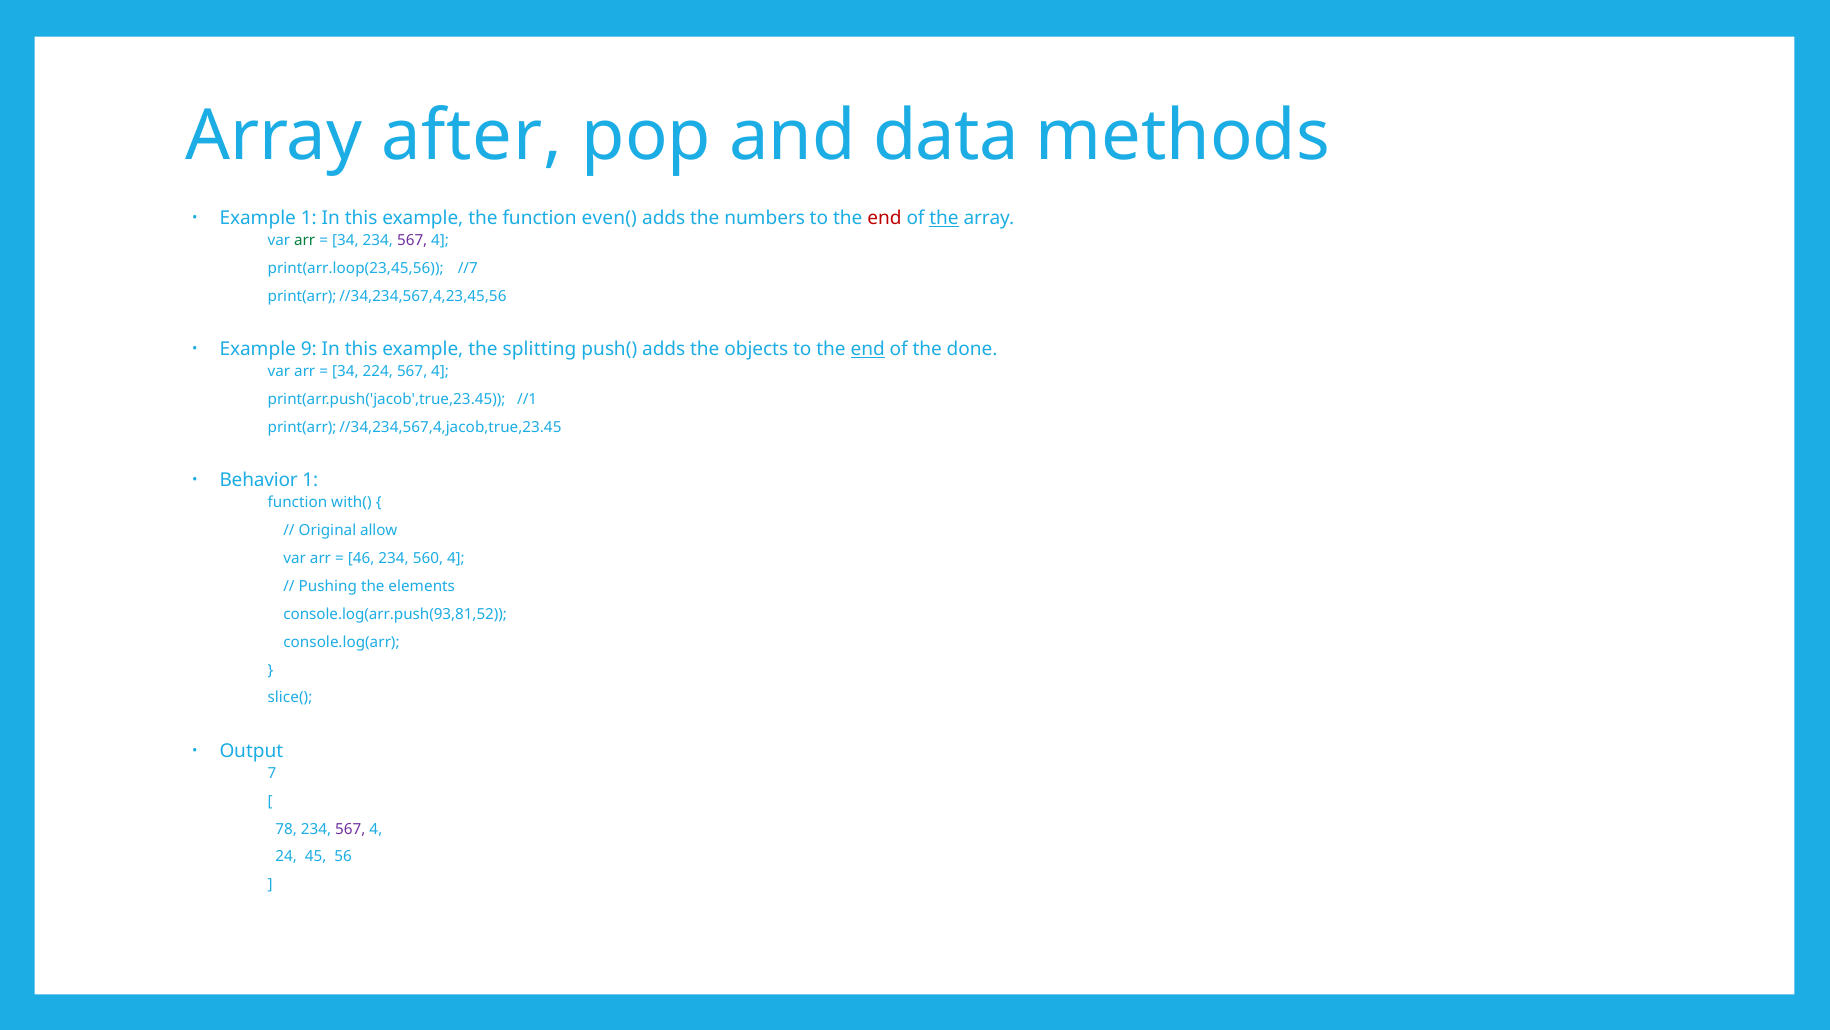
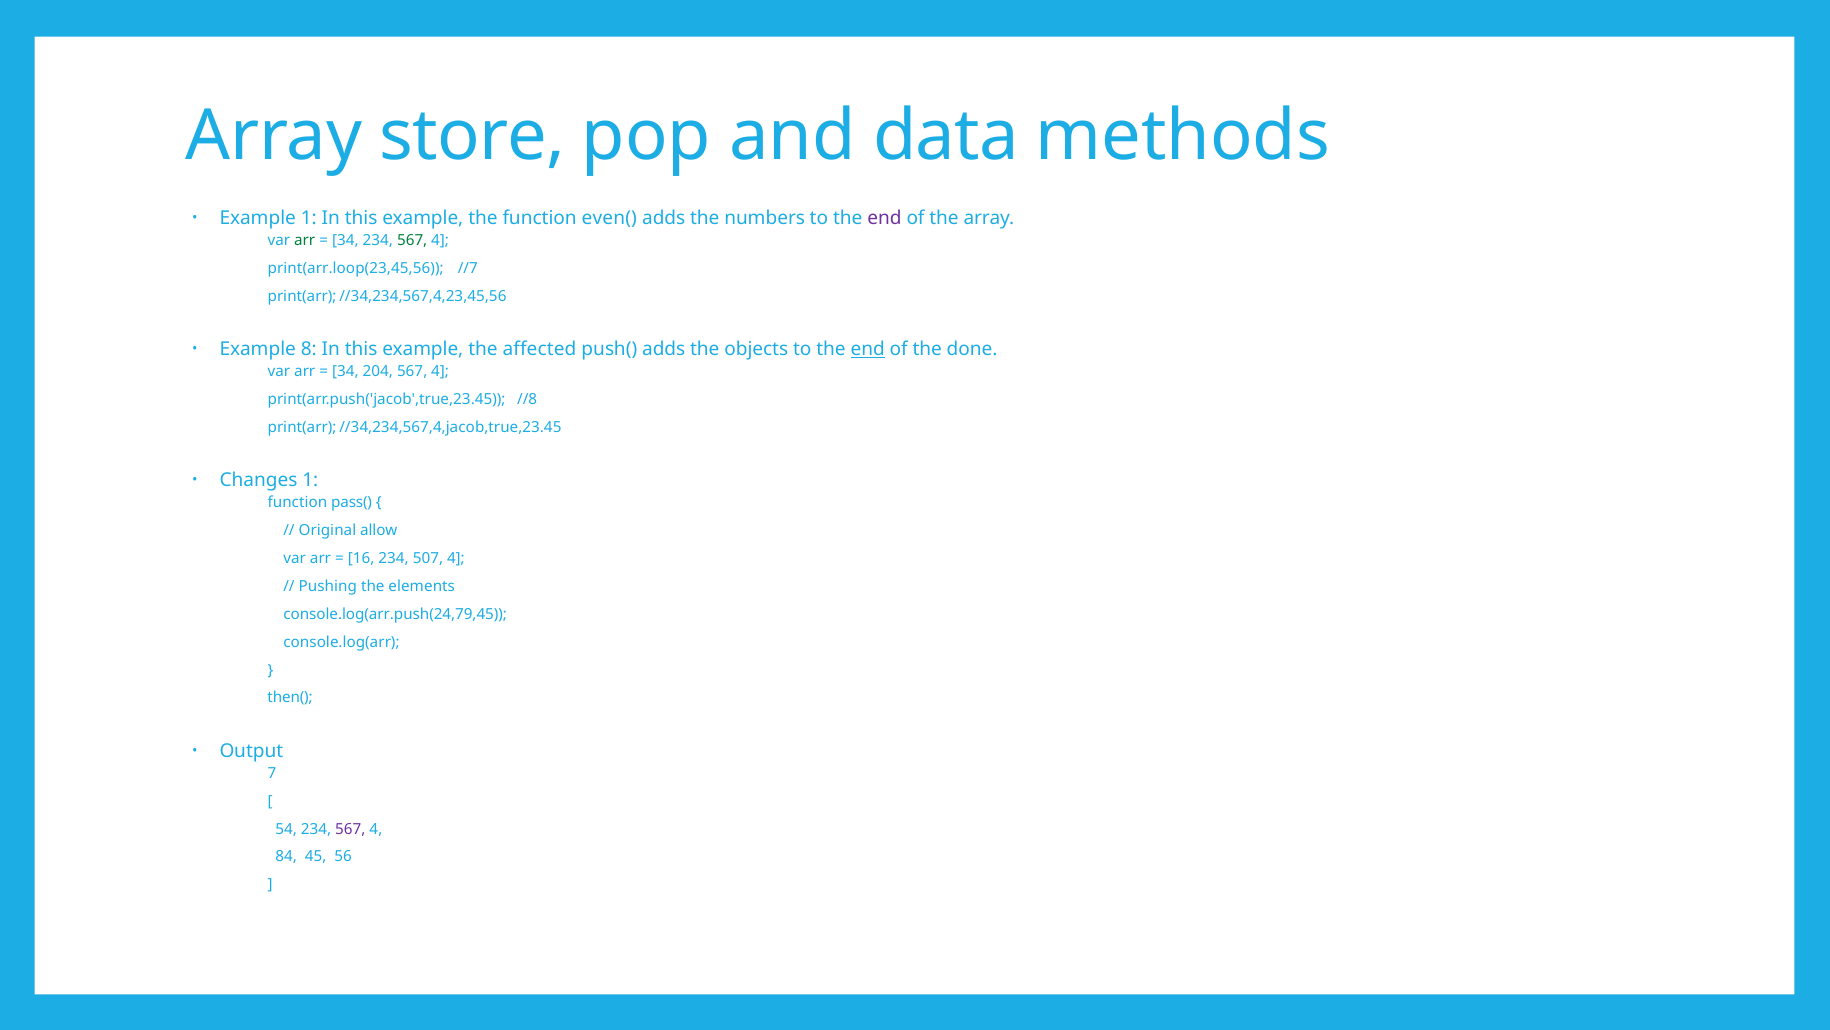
after: after -> store
end at (884, 218) colour: red -> purple
the at (944, 218) underline: present -> none
567 at (412, 240) colour: purple -> green
9: 9 -> 8
splitting: splitting -> affected
224: 224 -> 204
//1: //1 -> //8
Behavior: Behavior -> Changes
with(: with( -> pass(
46: 46 -> 16
560: 560 -> 507
console.log(arr.push(93,81,52: console.log(arr.push(93,81,52 -> console.log(arr.push(24,79,45
slice(: slice( -> then(
78: 78 -> 54
24: 24 -> 84
